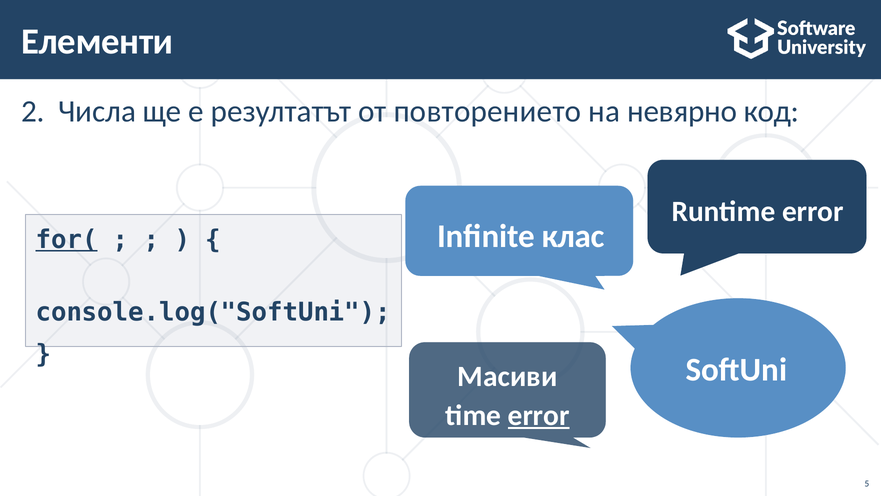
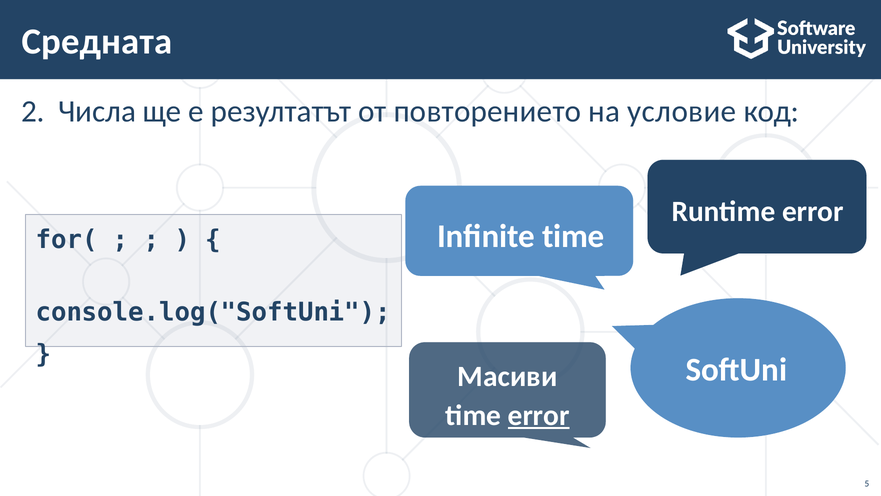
Елементи: Елементи -> Средната
невярно: невярно -> условие
Infinite клас: клас -> time
for( underline: present -> none
